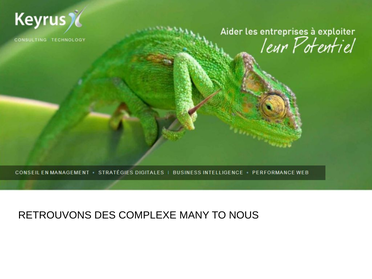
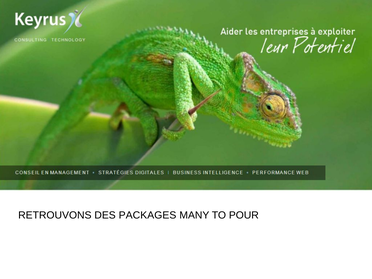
COMPLEXE: COMPLEXE -> PACKAGES
NOUS: NOUS -> POUR
